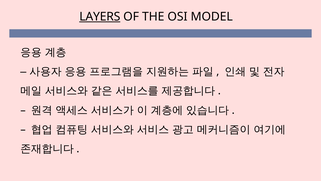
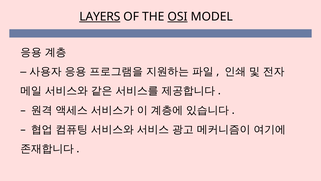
OSI underline: none -> present
